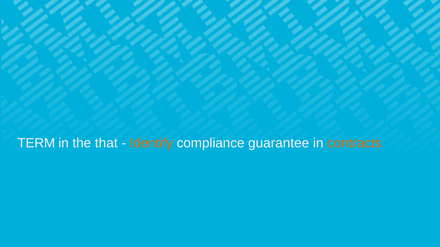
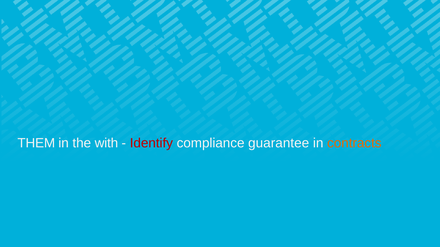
TERM: TERM -> THEM
that: that -> with
Identify colour: orange -> red
